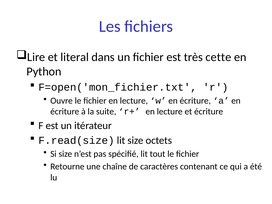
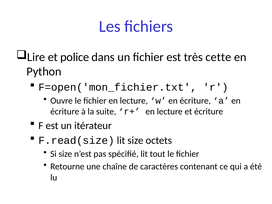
literal: literal -> police
